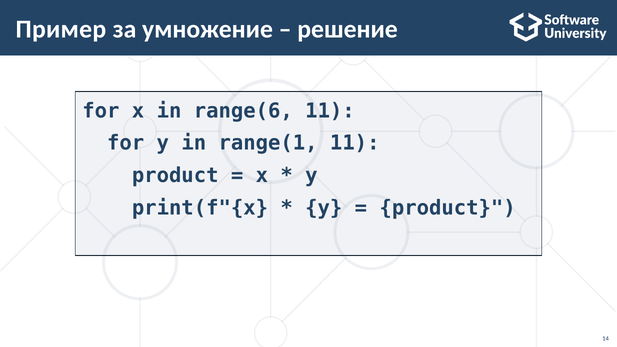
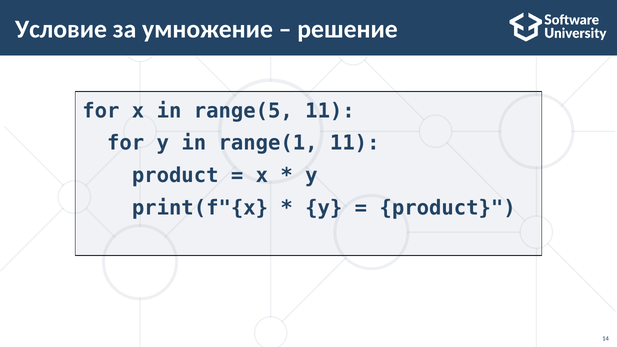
Пример: Пример -> Условие
range(6: range(6 -> range(5
